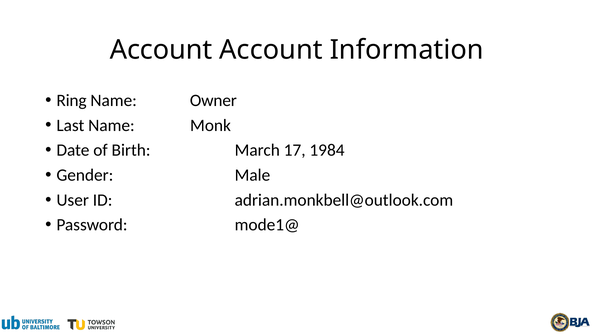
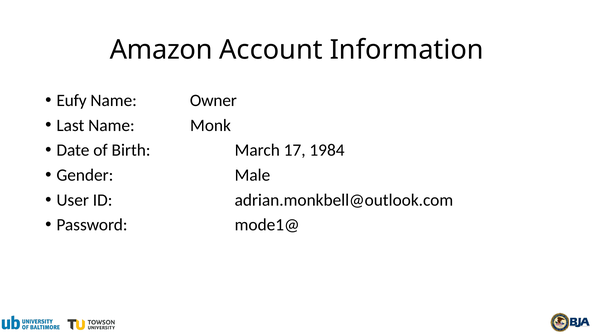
Account at (161, 50): Account -> Amazon
Ring: Ring -> Eufy
